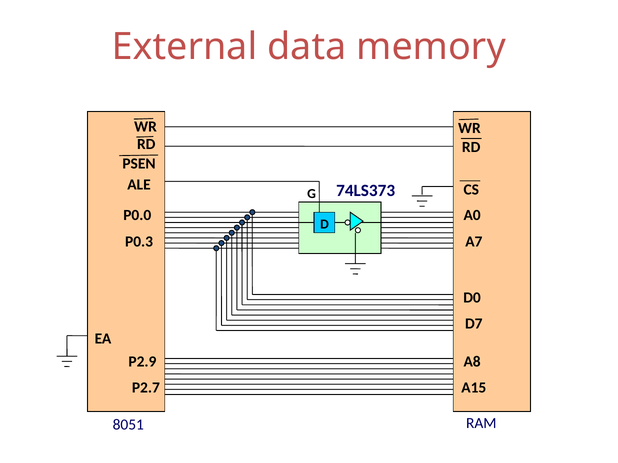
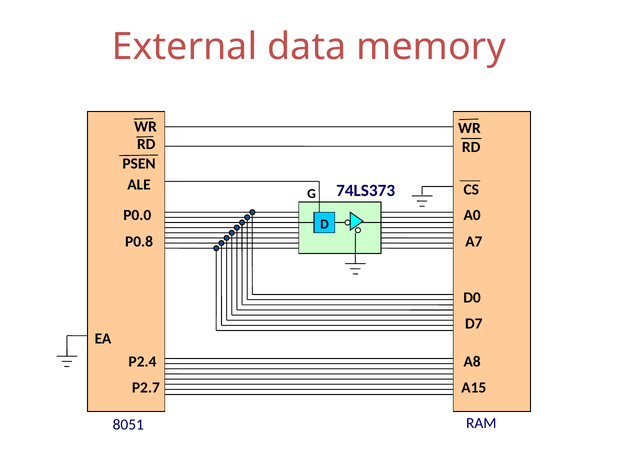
P0.3: P0.3 -> P0.8
P2.9: P2.9 -> P2.4
